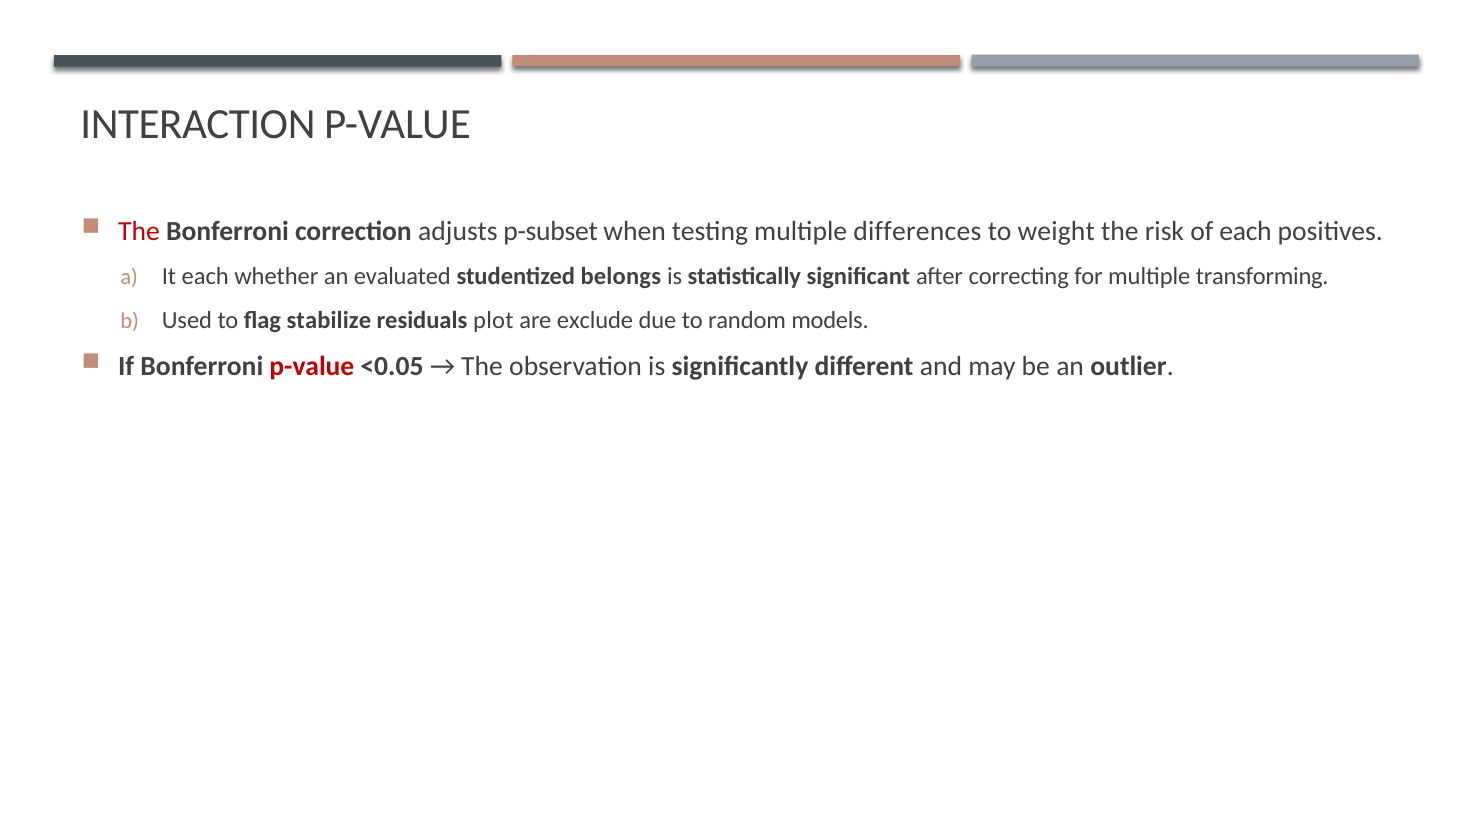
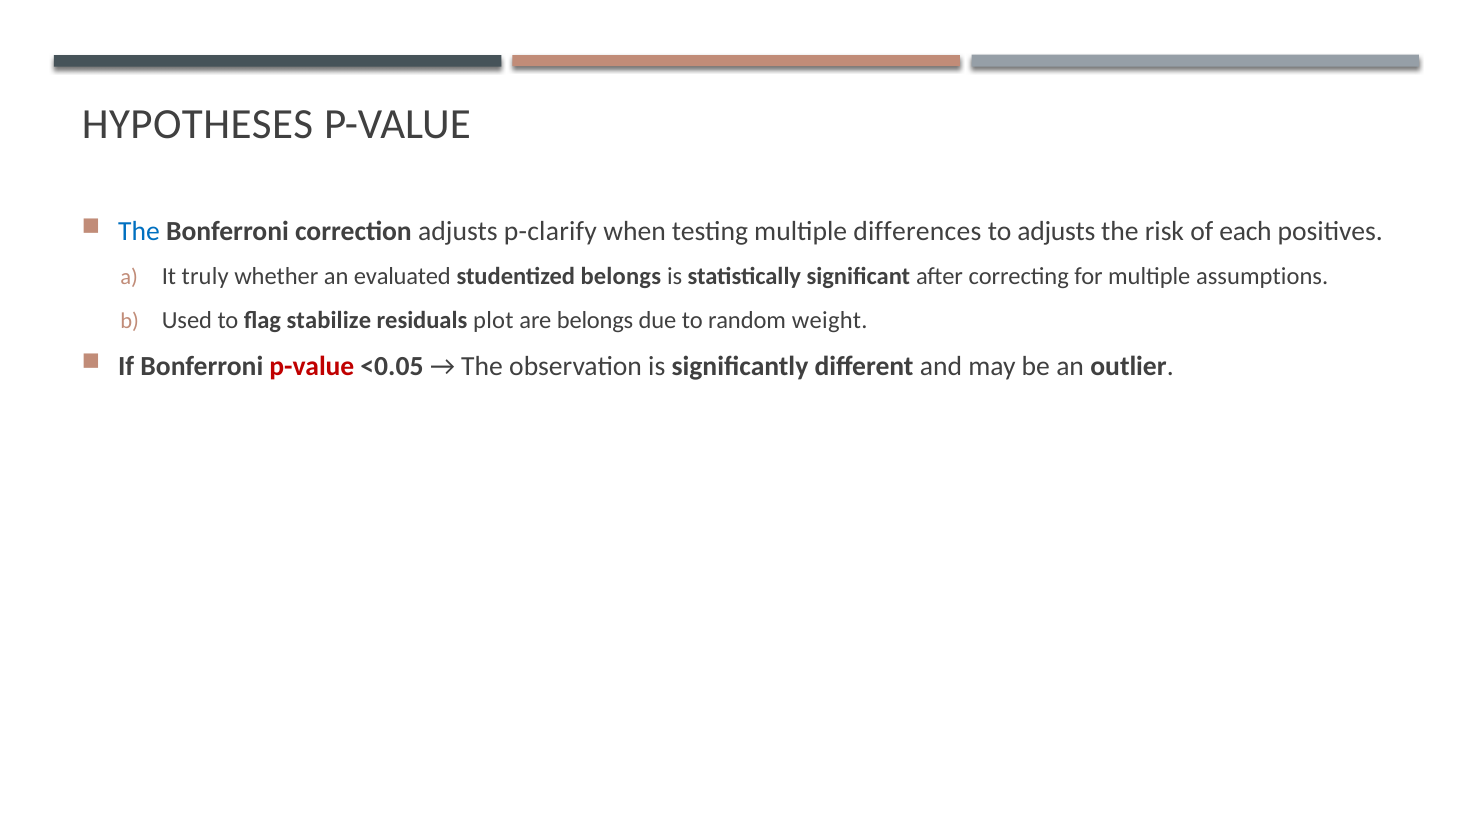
INTERACTION: INTERACTION -> HYPOTHESES
The at (139, 231) colour: red -> blue
p-subset: p-subset -> p-clarify
to weight: weight -> adjusts
It each: each -> truly
transforming: transforming -> assumptions
are exclude: exclude -> belongs
models: models -> weight
